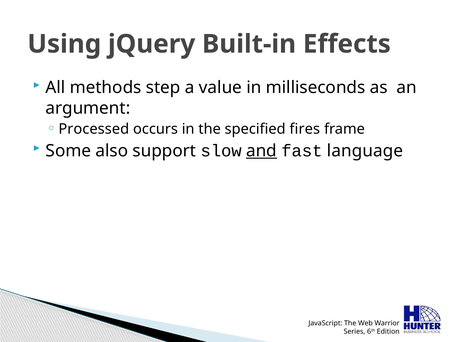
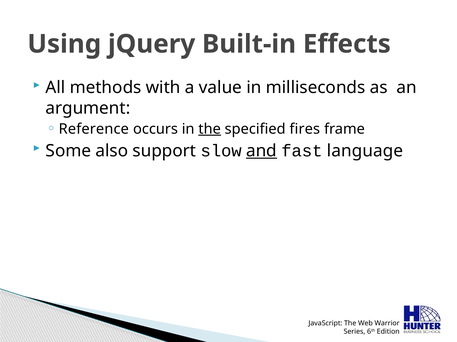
step: step -> with
Processed: Processed -> Reference
the at (210, 129) underline: none -> present
